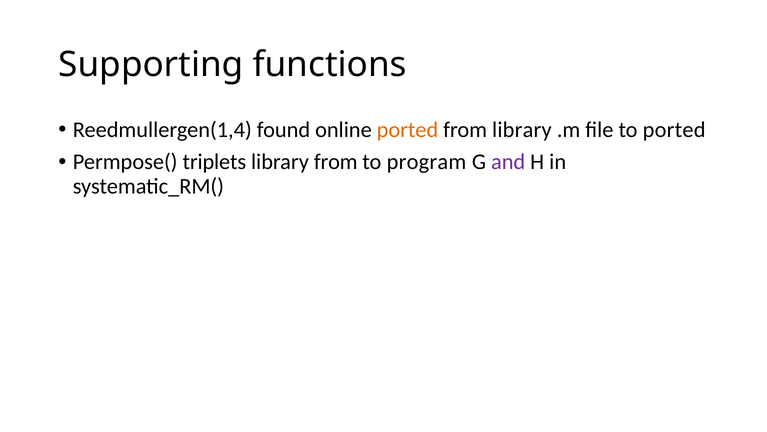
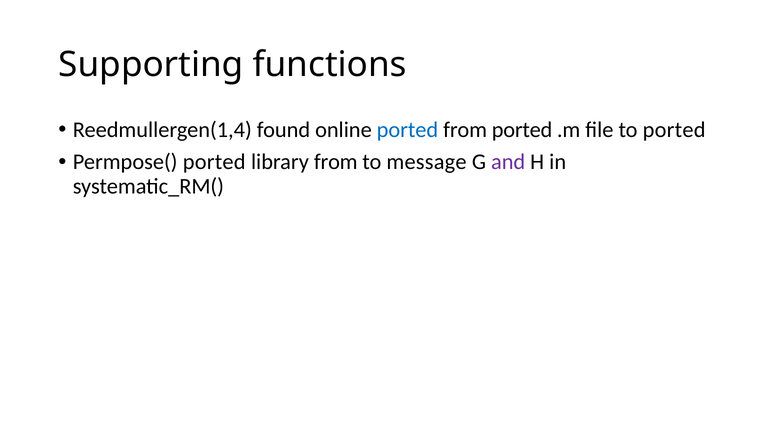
ported at (407, 130) colour: orange -> blue
from library: library -> ported
Permpose( triplets: triplets -> ported
program: program -> message
